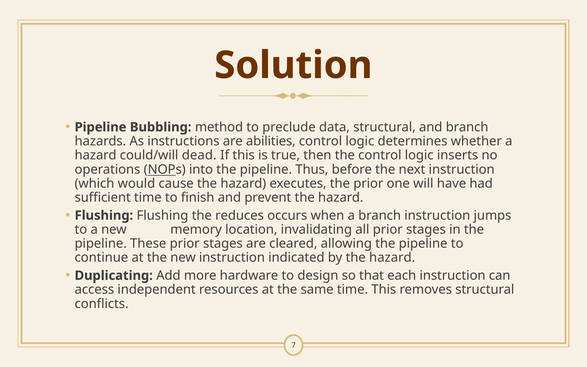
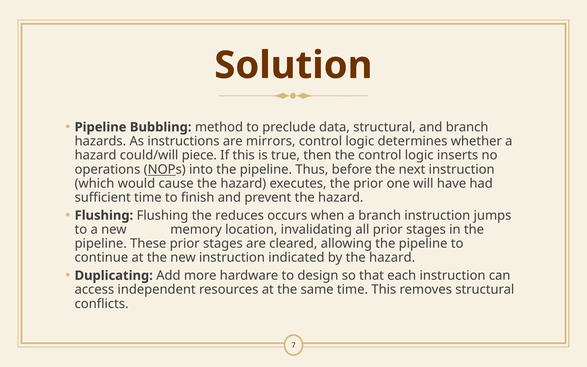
abilities: abilities -> mirrors
dead: dead -> piece
